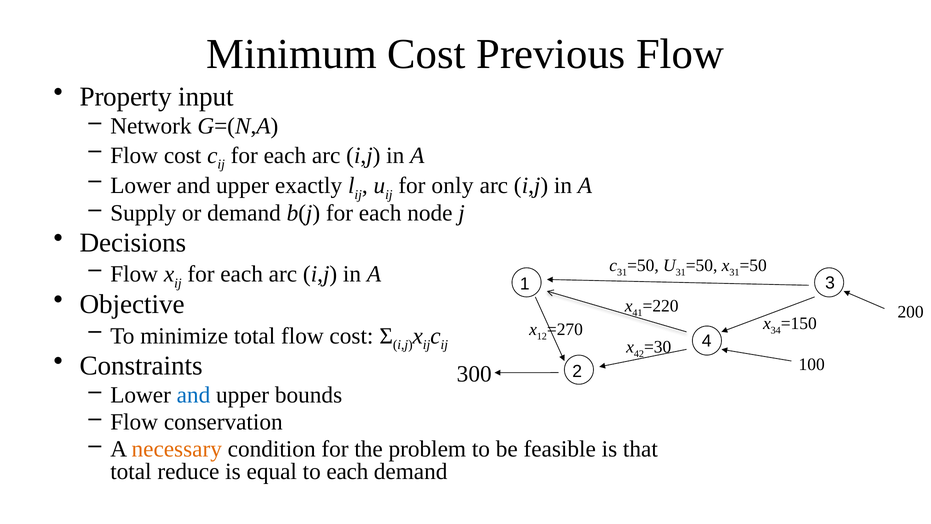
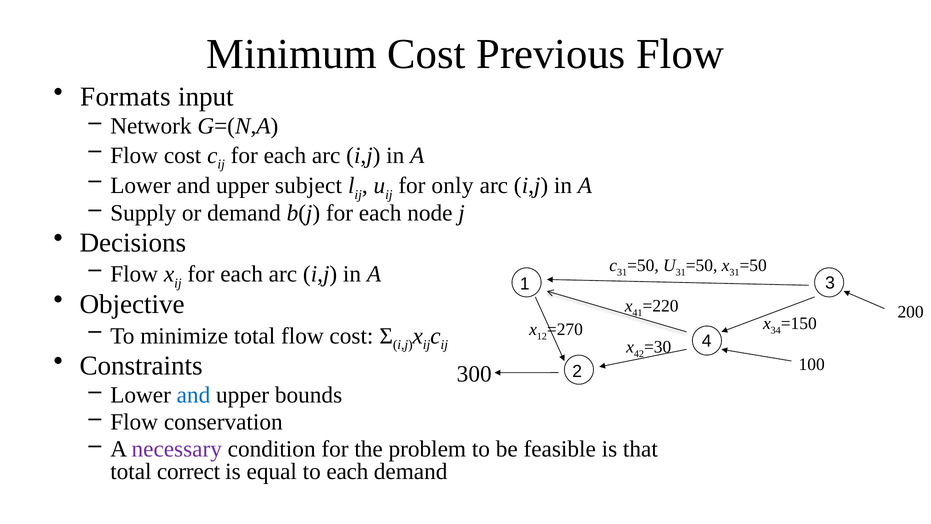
Property: Property -> Formats
exactly: exactly -> subject
necessary colour: orange -> purple
reduce: reduce -> correct
